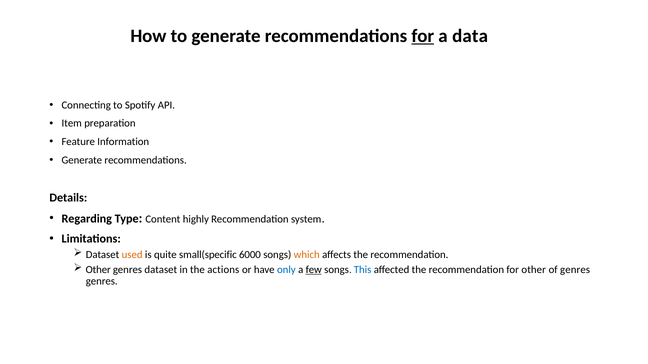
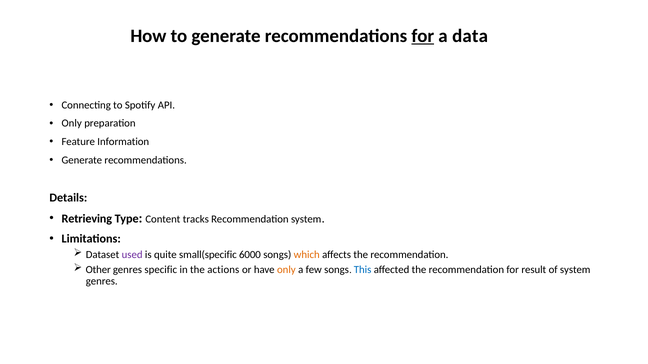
Item at (72, 124): Item -> Only
Regarding: Regarding -> Retrieving
highly: highly -> tracks
used colour: orange -> purple
genres dataset: dataset -> specific
only at (286, 270) colour: blue -> orange
few underline: present -> none
for other: other -> result
of genres: genres -> system
